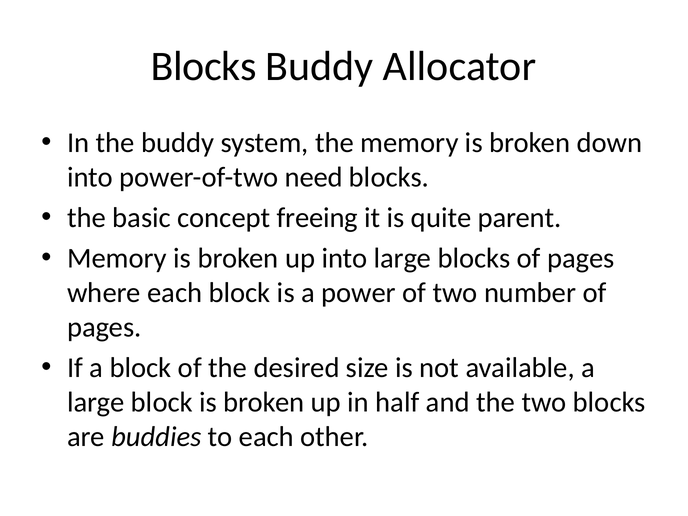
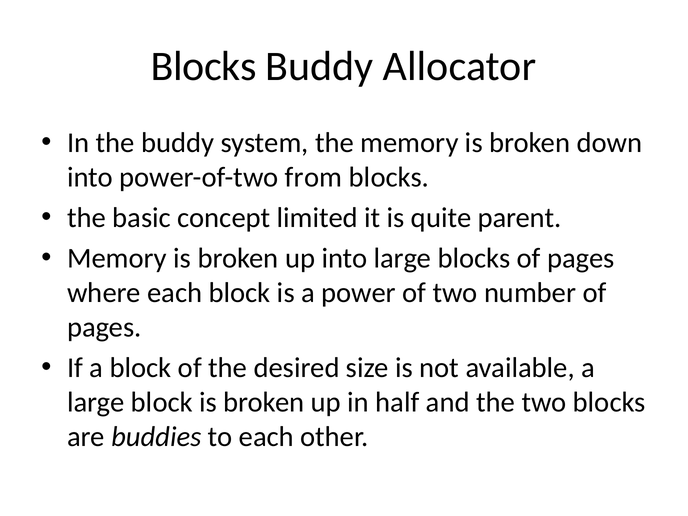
need: need -> from
freeing: freeing -> limited
